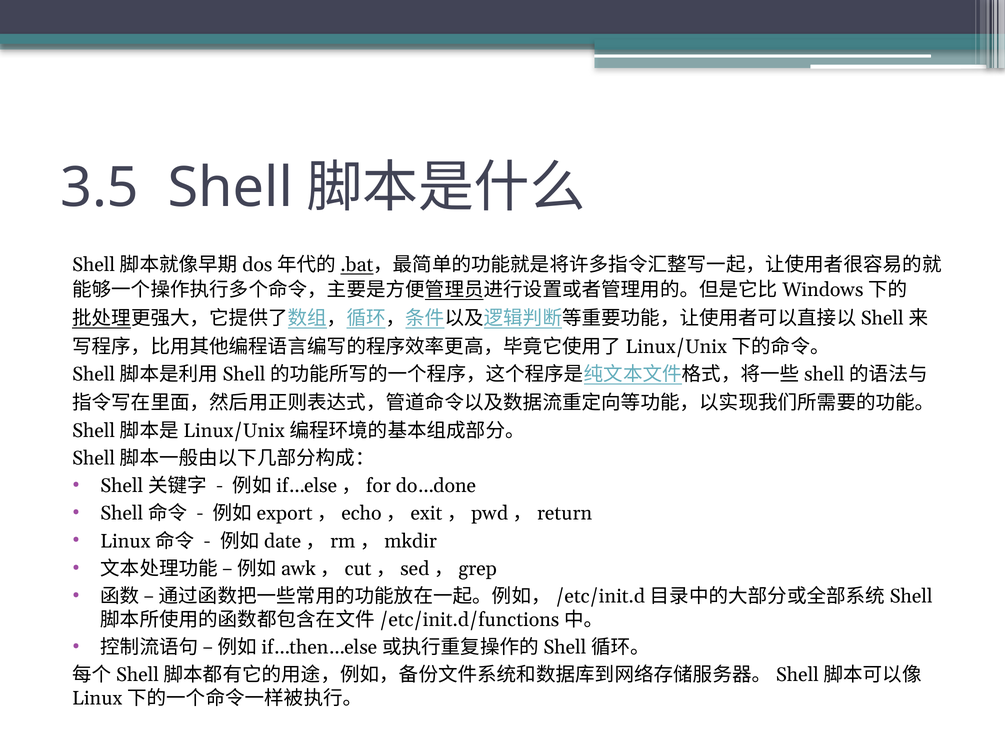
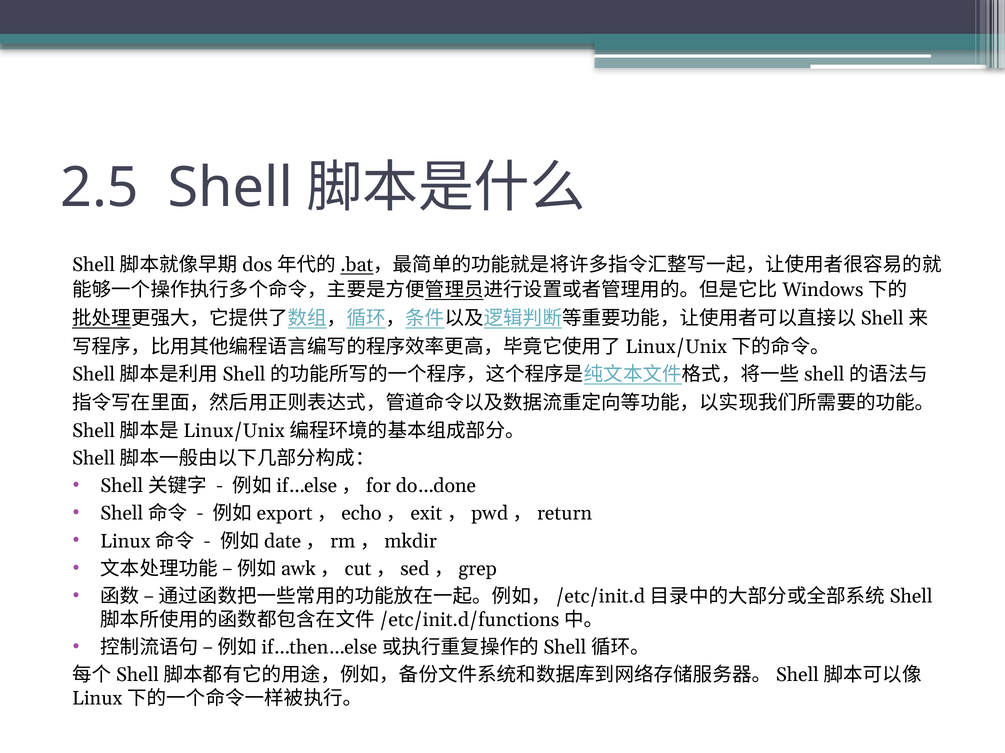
3.5: 3.5 -> 2.5
